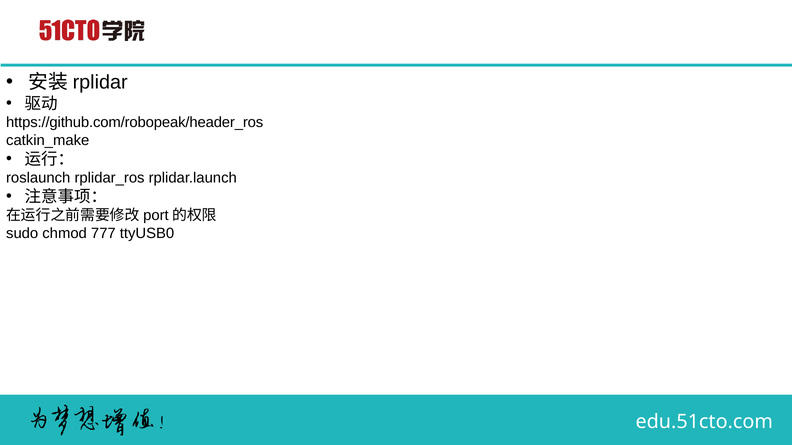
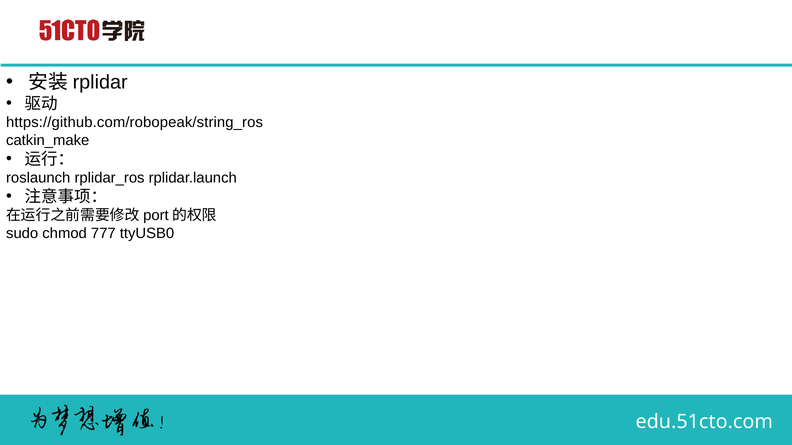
https://github.com/robopeak/header_ros: https://github.com/robopeak/header_ros -> https://github.com/robopeak/string_ros
